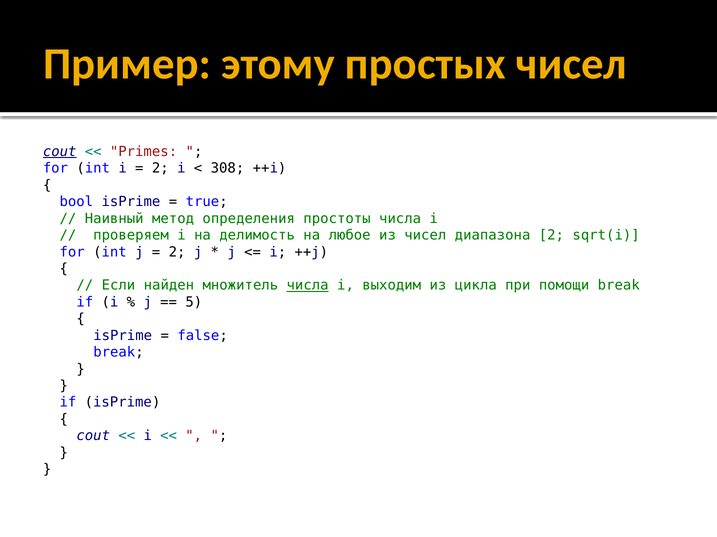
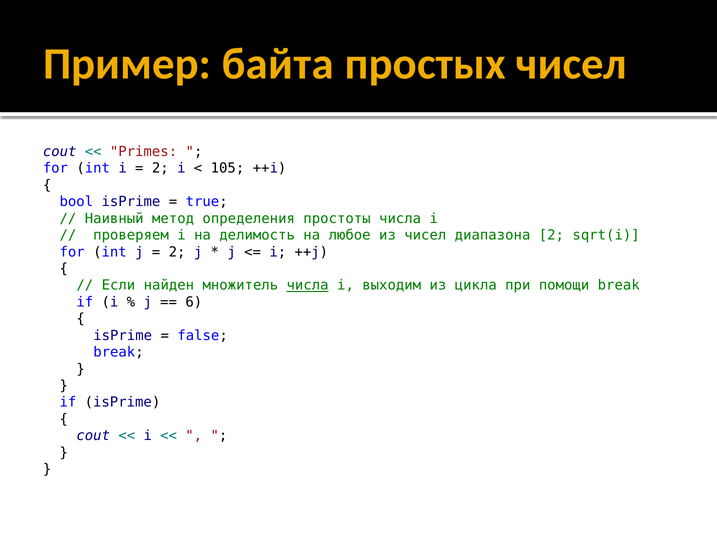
этому: этому -> байта
cout at (60, 152) underline: present -> none
308: 308 -> 105
5: 5 -> 6
